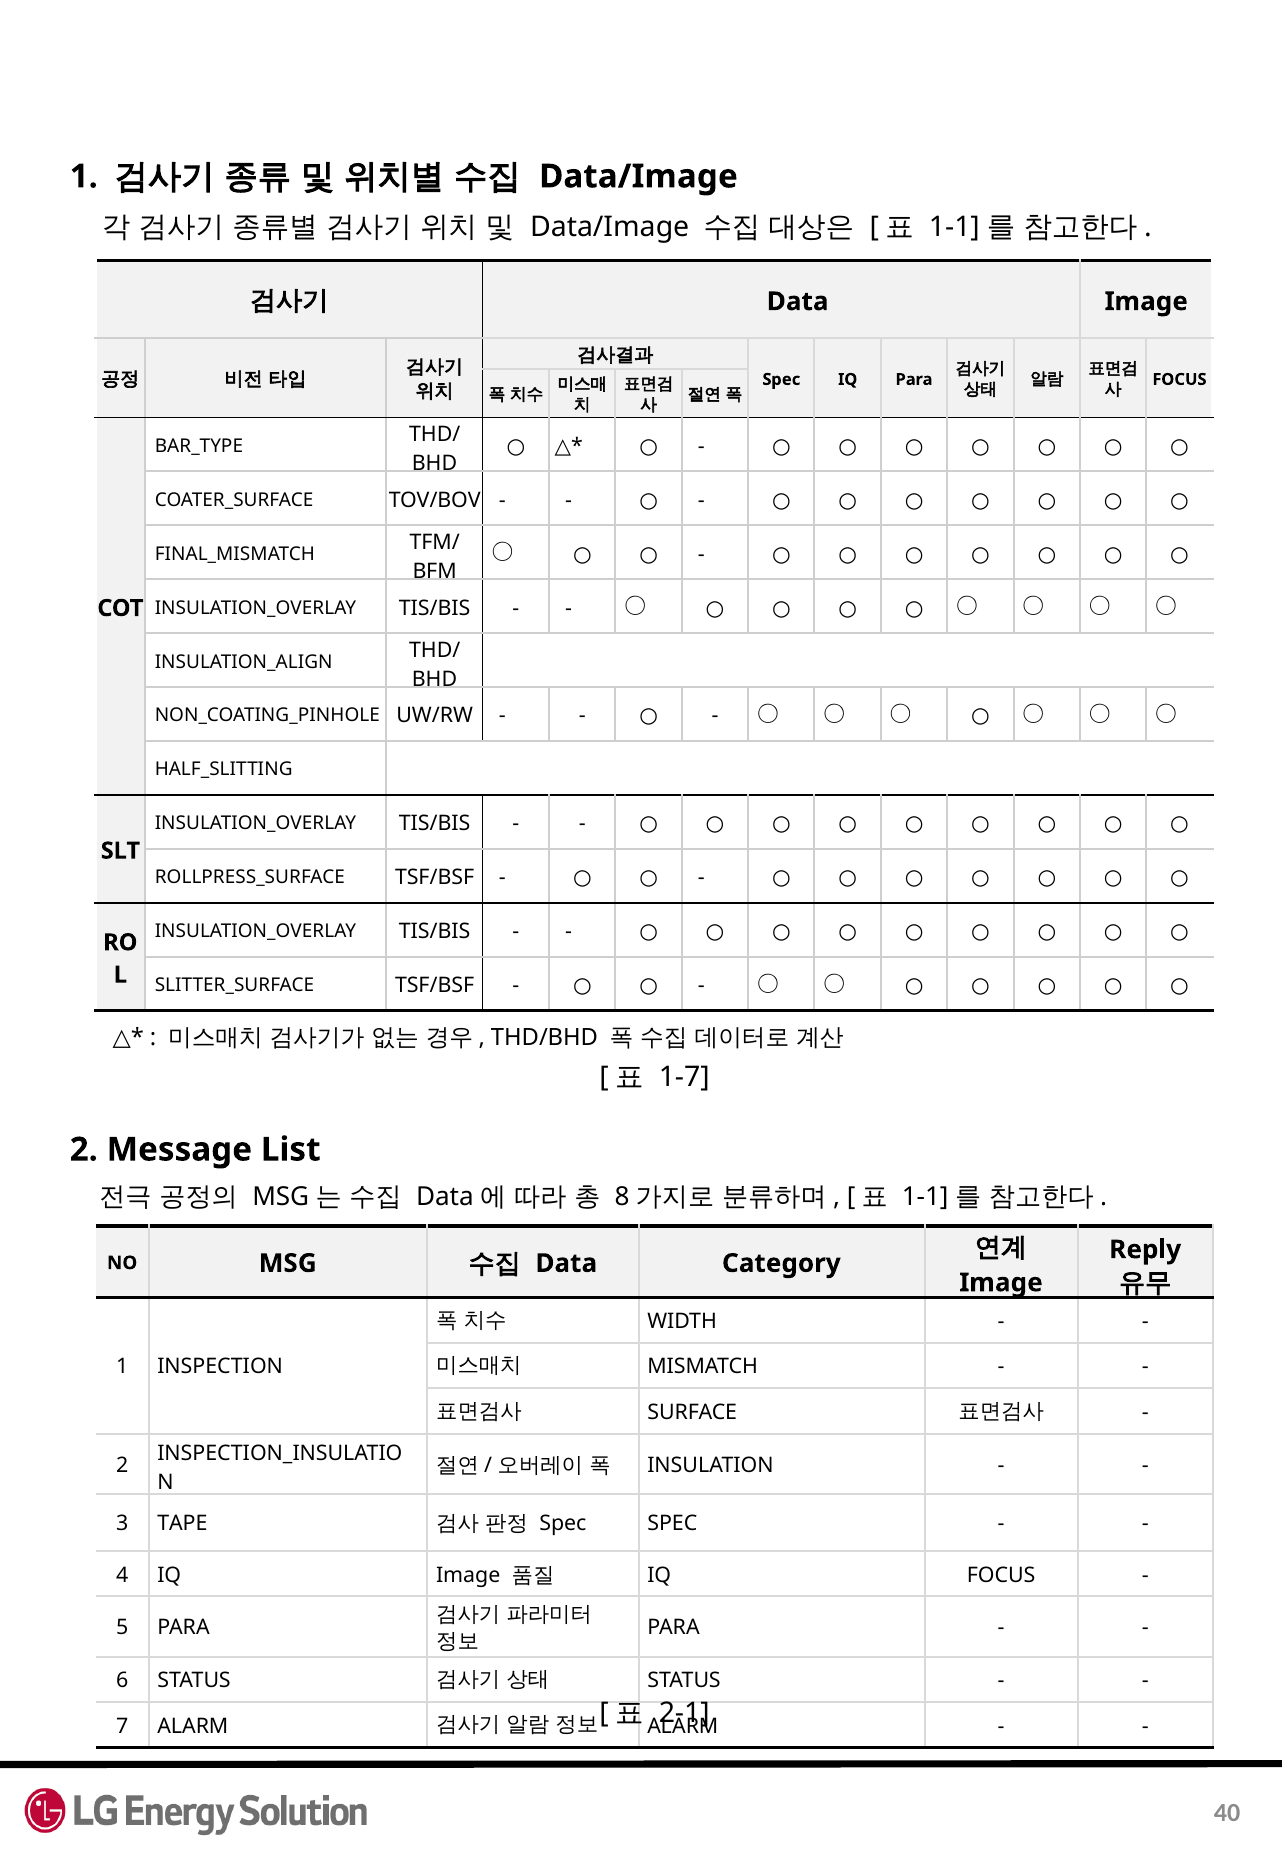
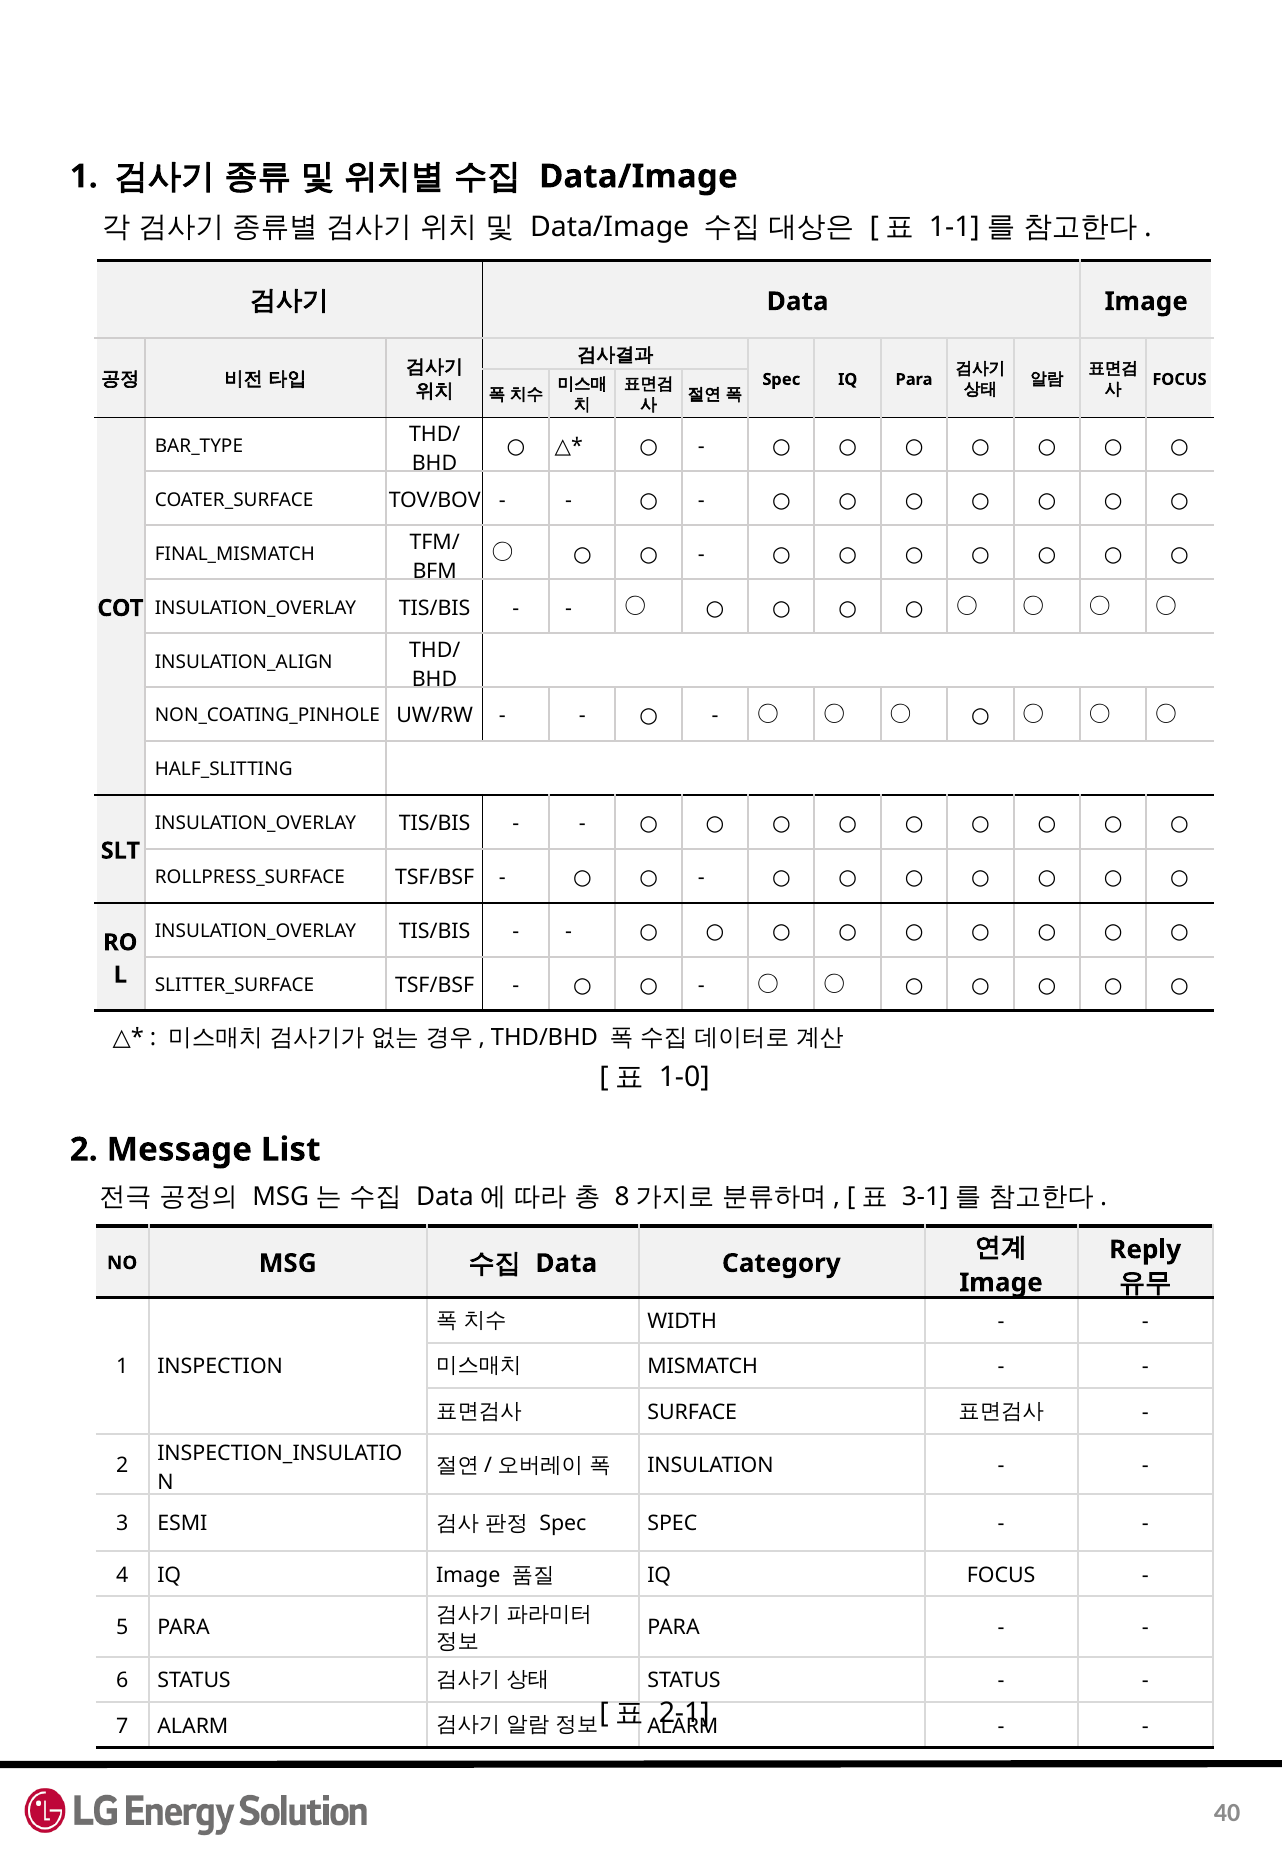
1-7: 1-7 -> 1-0
1-1: 1-1 -> 3-1
TAPE: TAPE -> ESMI
